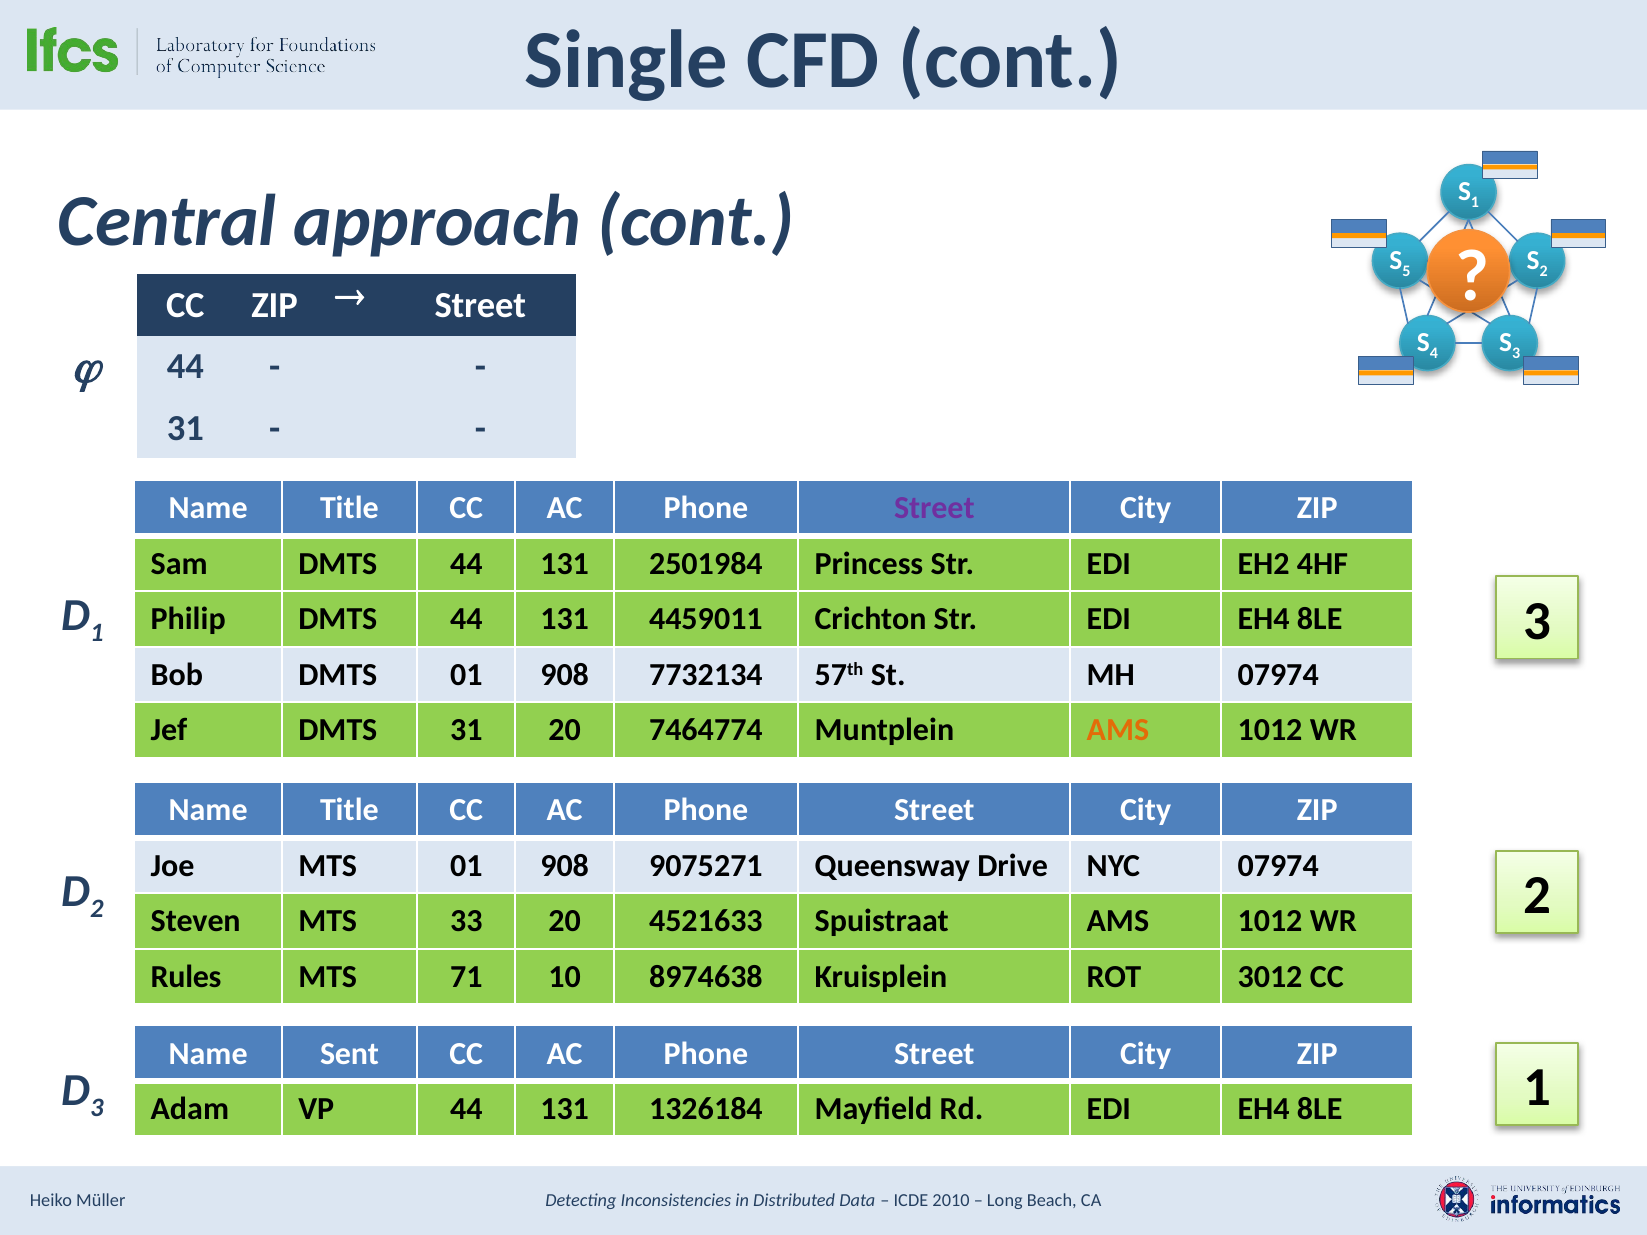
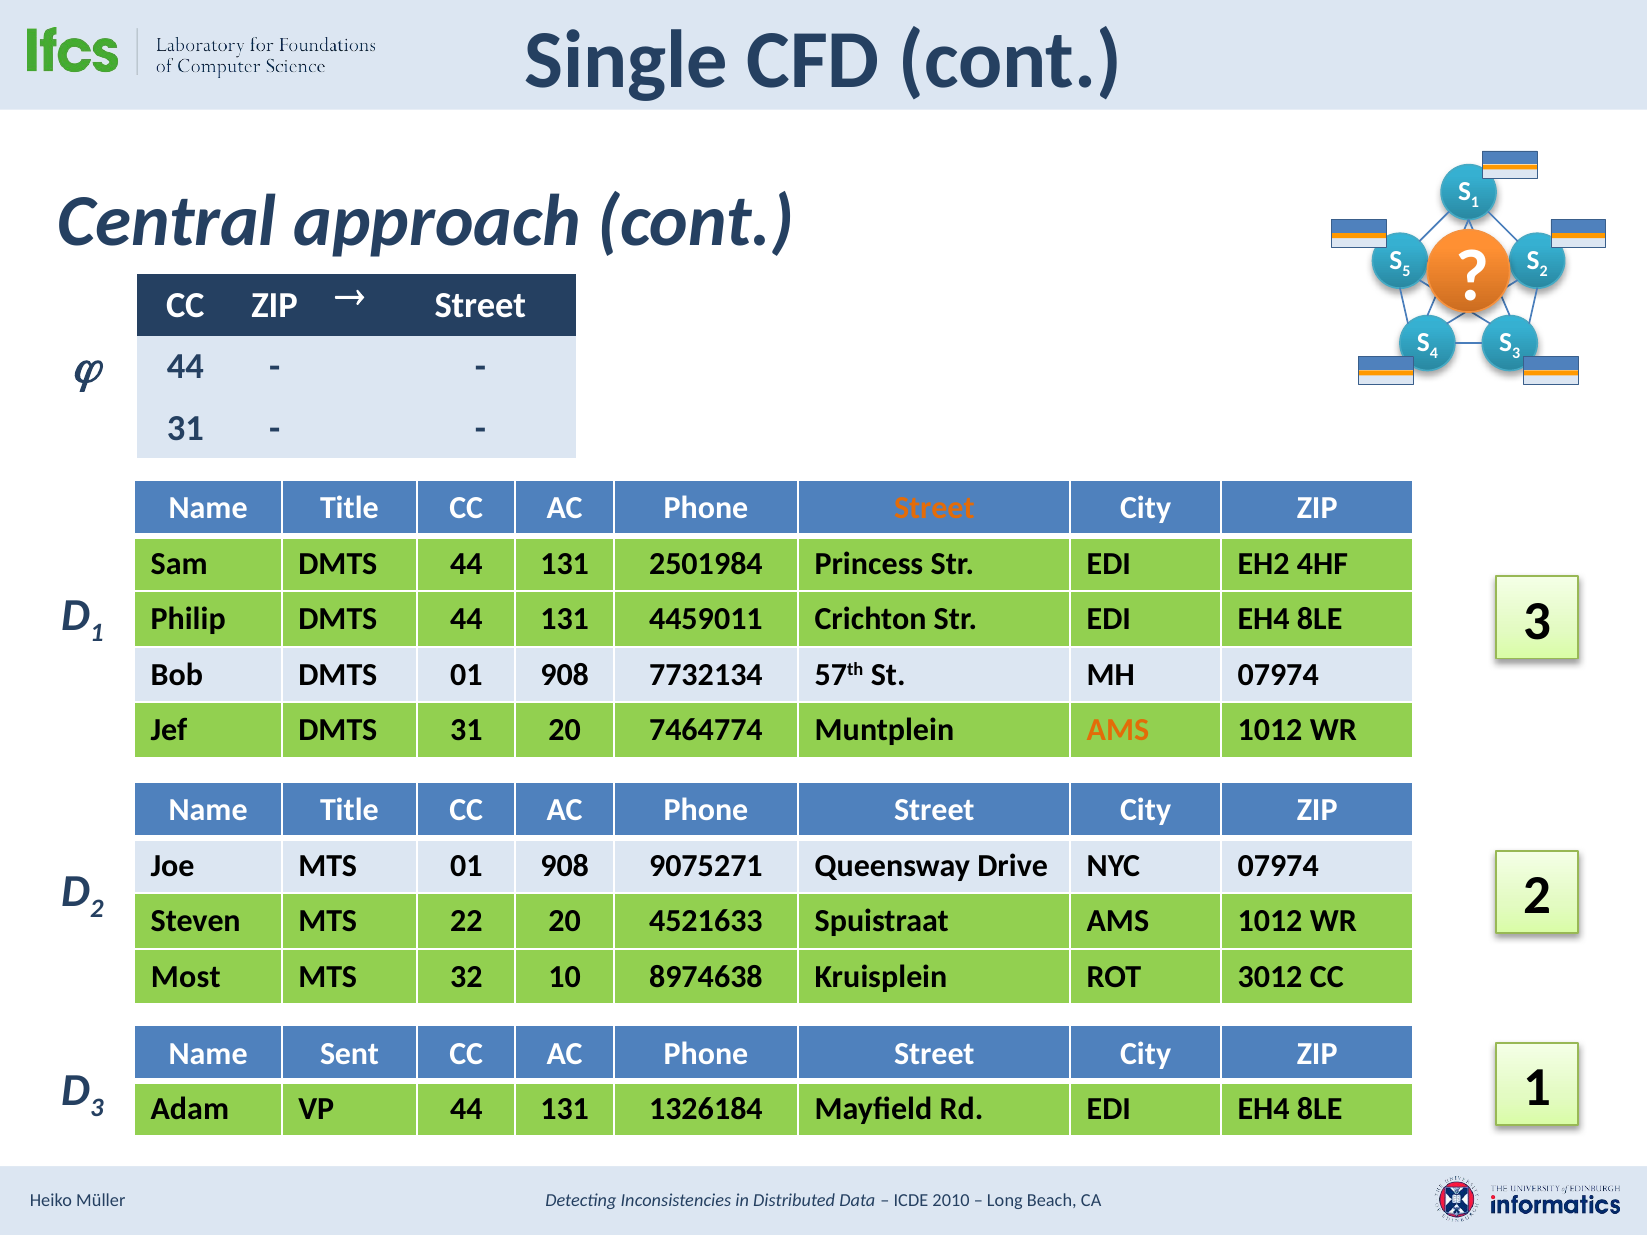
Street at (934, 508) colour: purple -> orange
33: 33 -> 22
Rules: Rules -> Most
71: 71 -> 32
